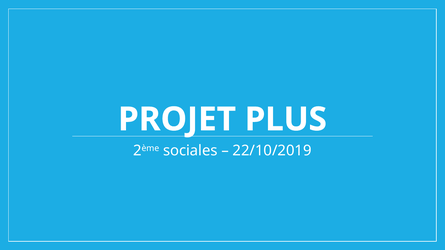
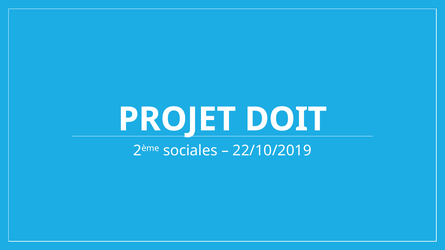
PLUS: PLUS -> DOIT
